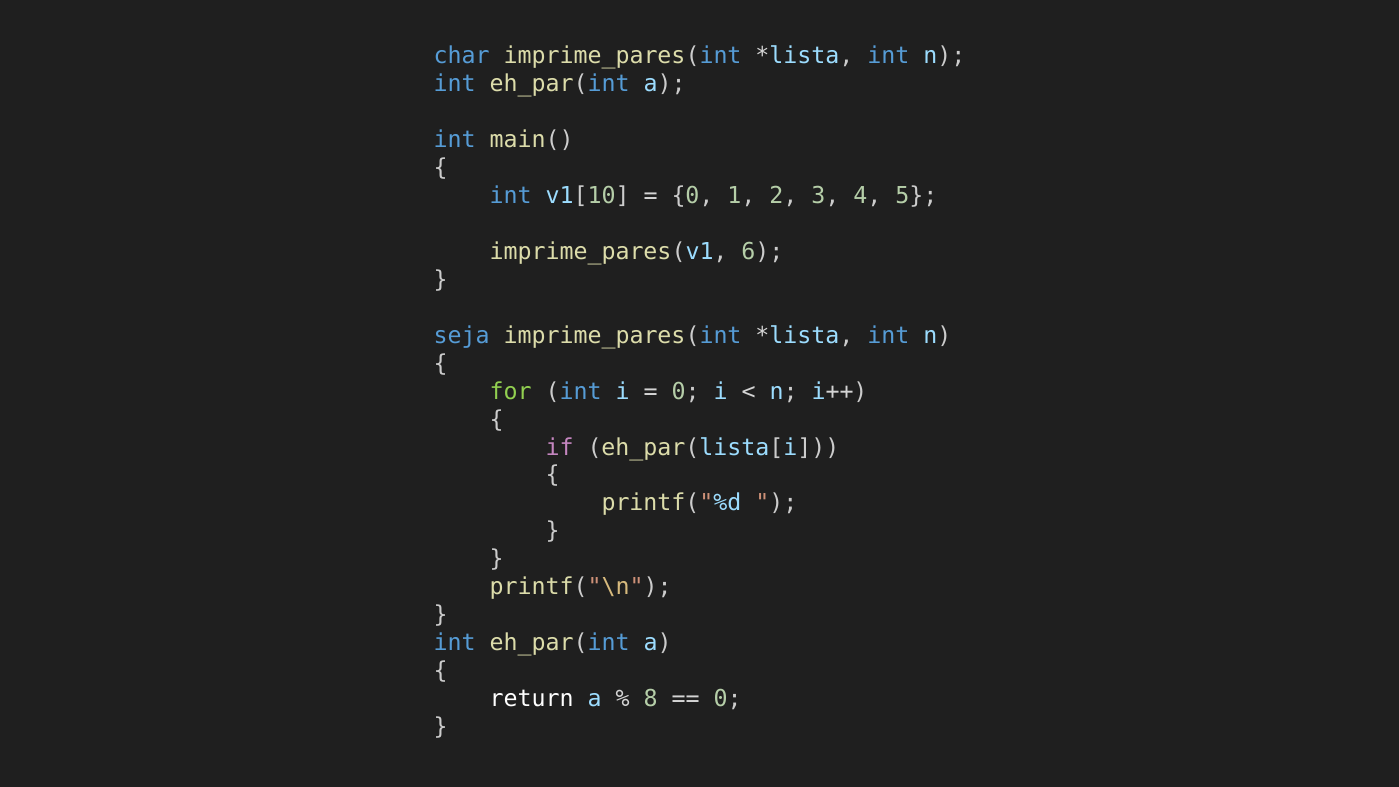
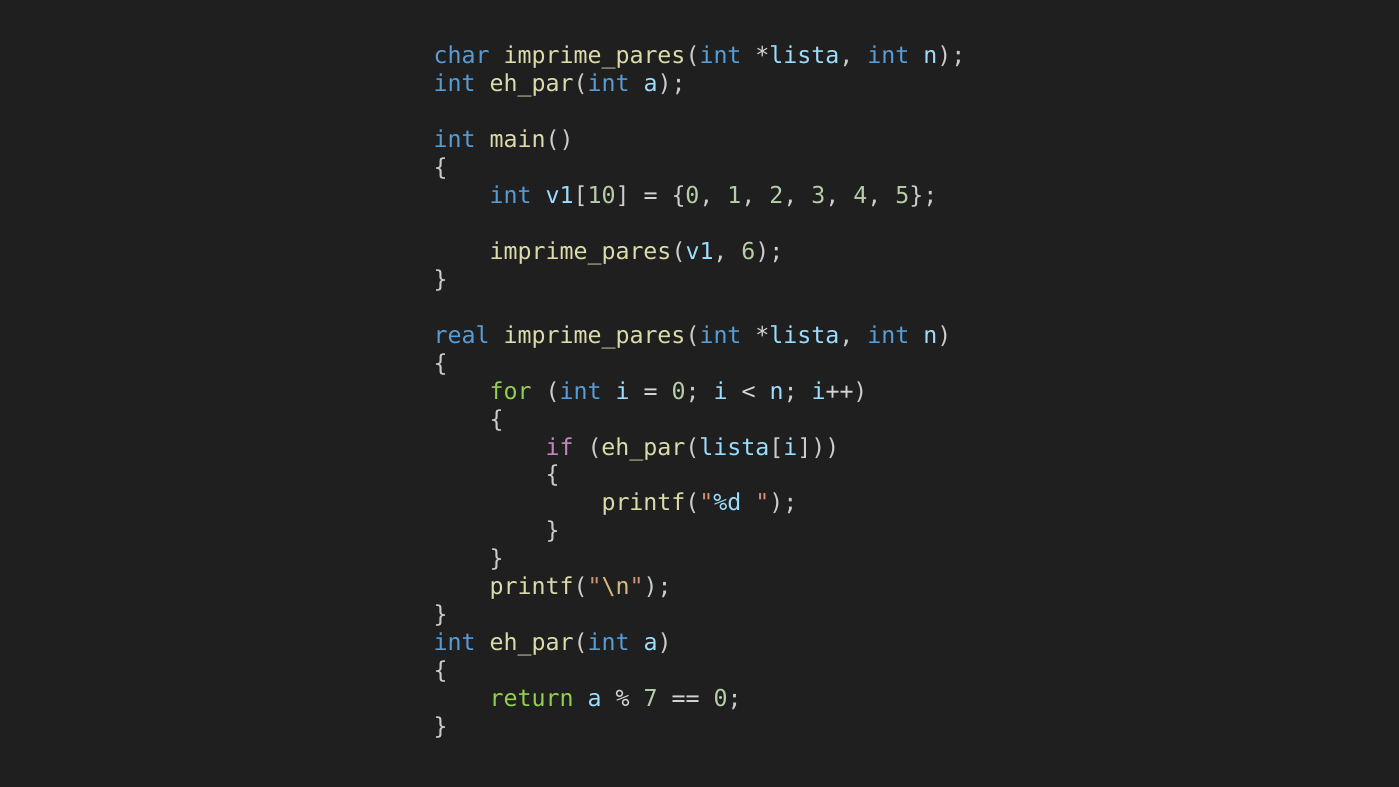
seja: seja -> real
return colour: white -> light green
8: 8 -> 7
